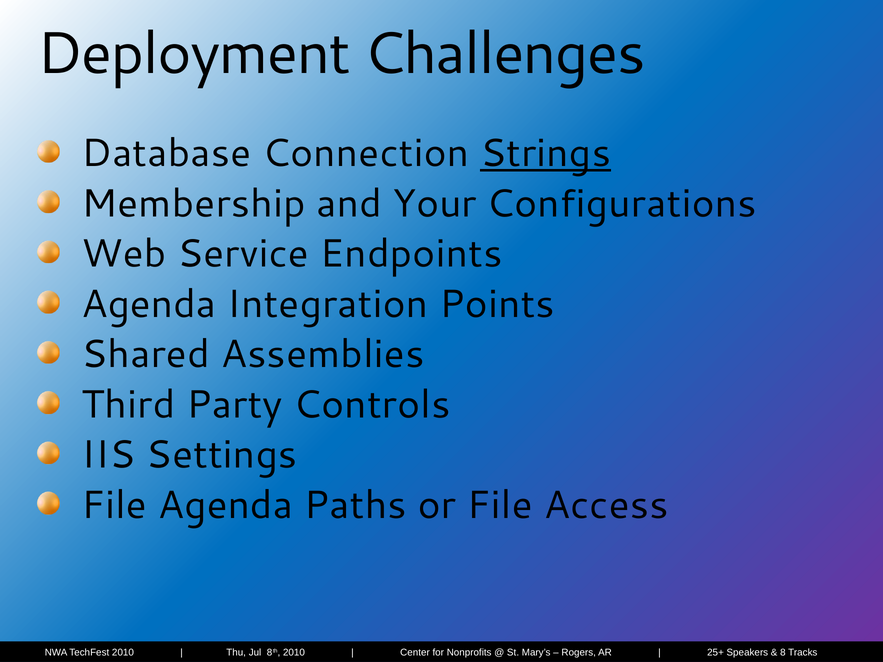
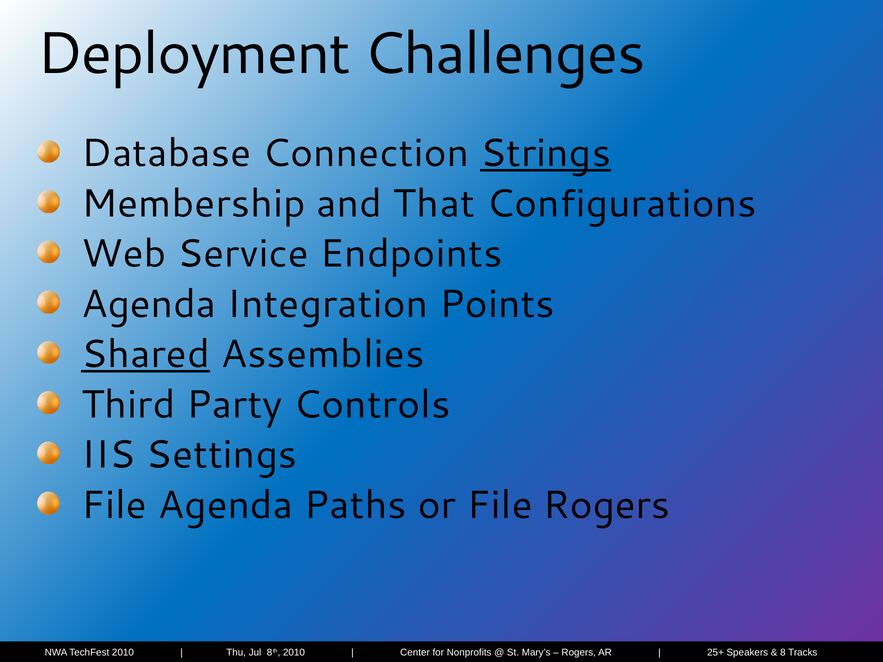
Your: Your -> That
Shared underline: none -> present
File Access: Access -> Rogers
